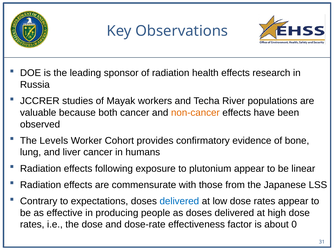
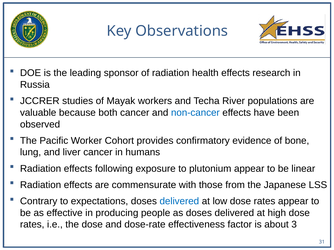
non-cancer colour: orange -> blue
Levels: Levels -> Pacific
0: 0 -> 3
